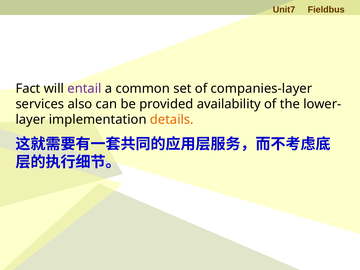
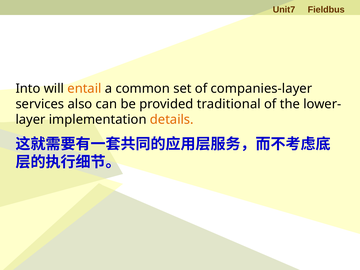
Fact: Fact -> Into
entail colour: purple -> orange
availability: availability -> traditional
